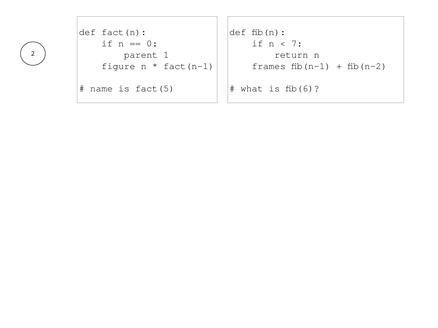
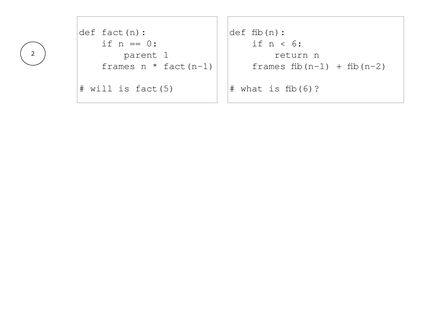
7: 7 -> 6
figure at (118, 66): figure -> frames
name: name -> will
